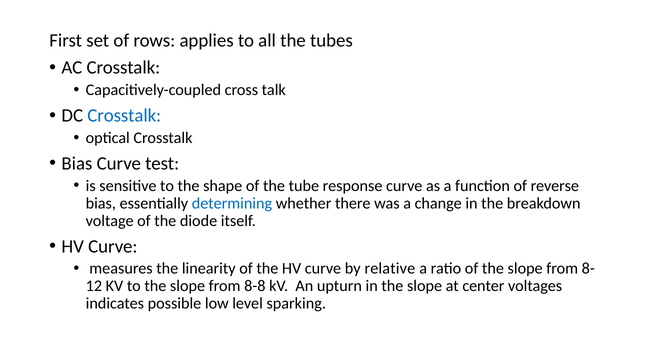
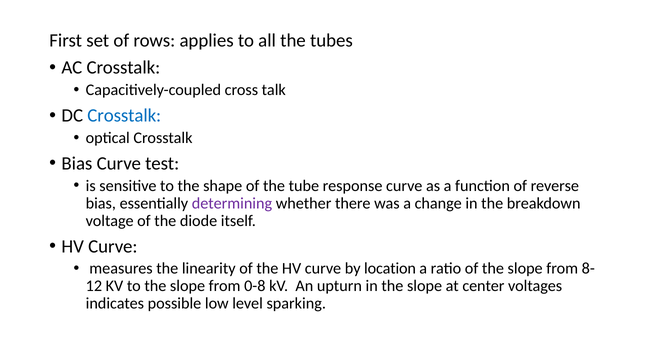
determining colour: blue -> purple
relative: relative -> location
8-8: 8-8 -> 0-8
